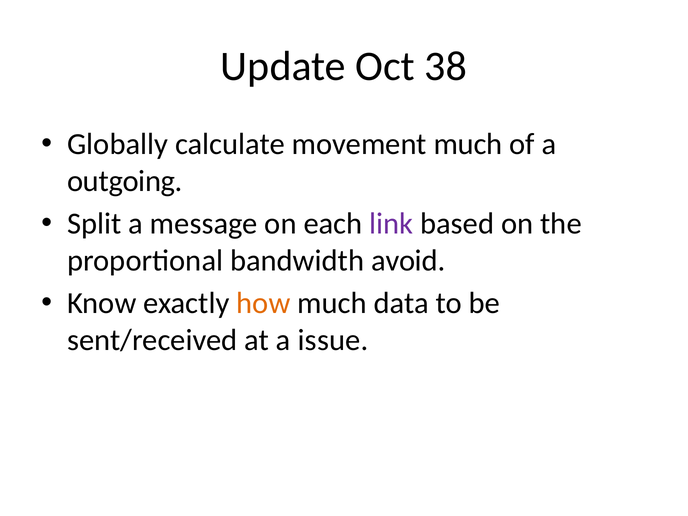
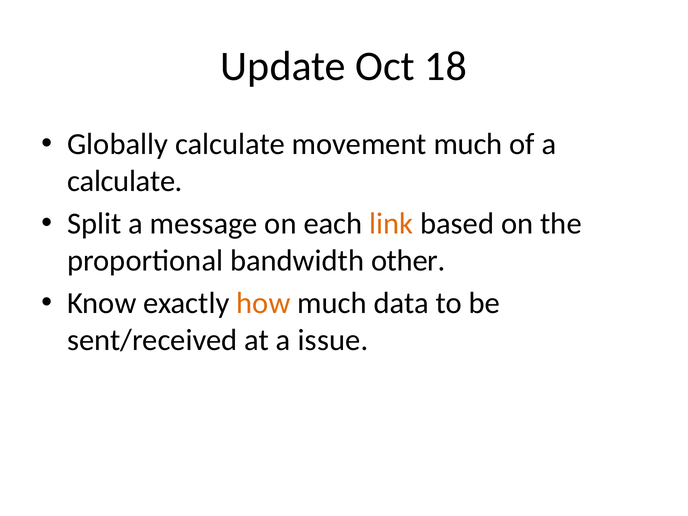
38: 38 -> 18
outgoing at (125, 181): outgoing -> calculate
link colour: purple -> orange
avoid: avoid -> other
